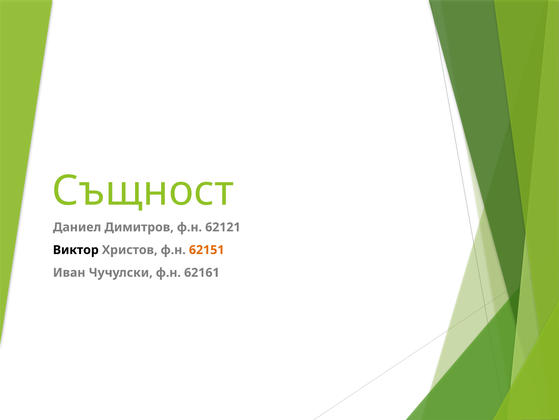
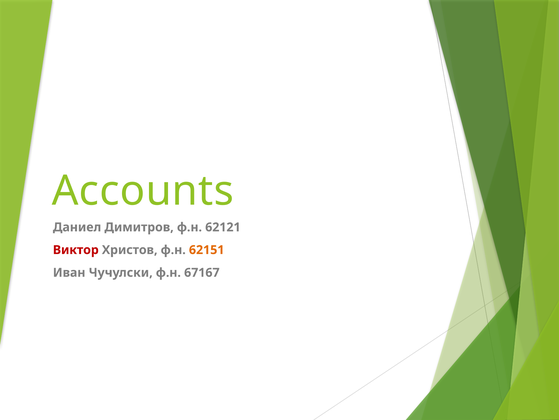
Същност: Същност -> Accounts
Виктор colour: black -> red
62161: 62161 -> 67167
